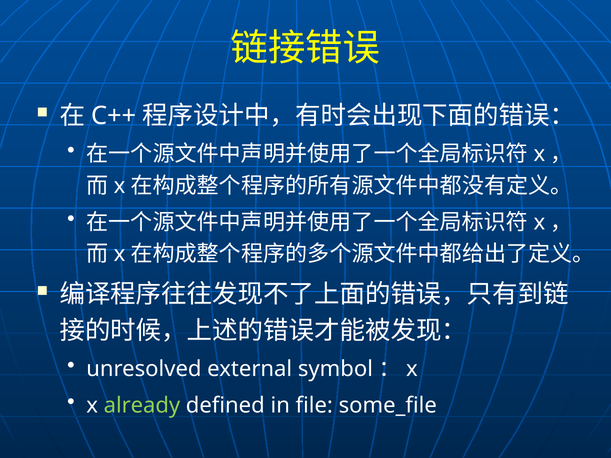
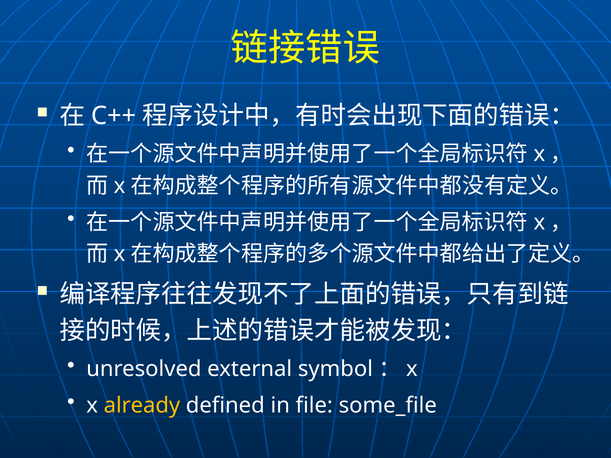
already colour: light green -> yellow
